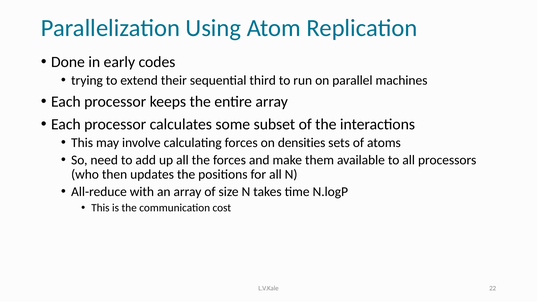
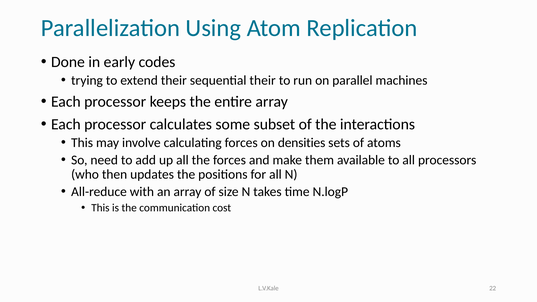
sequential third: third -> their
